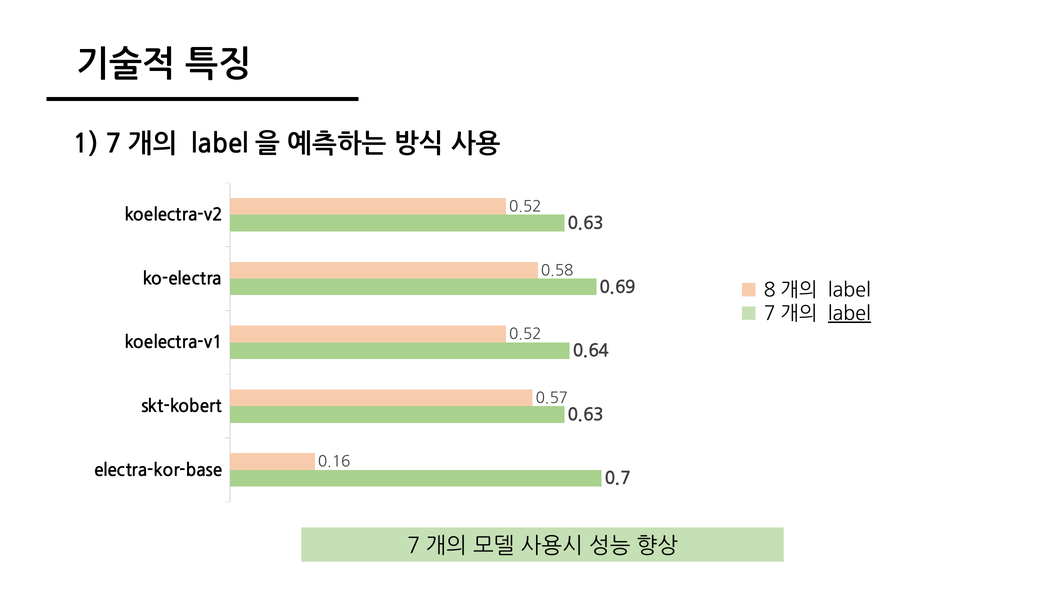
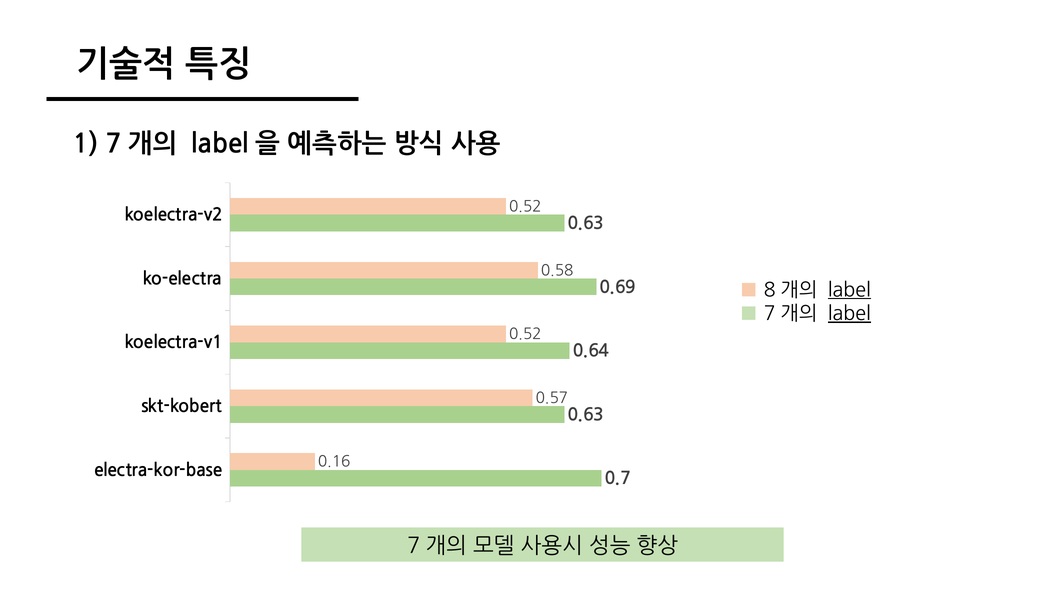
label at (849, 290) underline: none -> present
